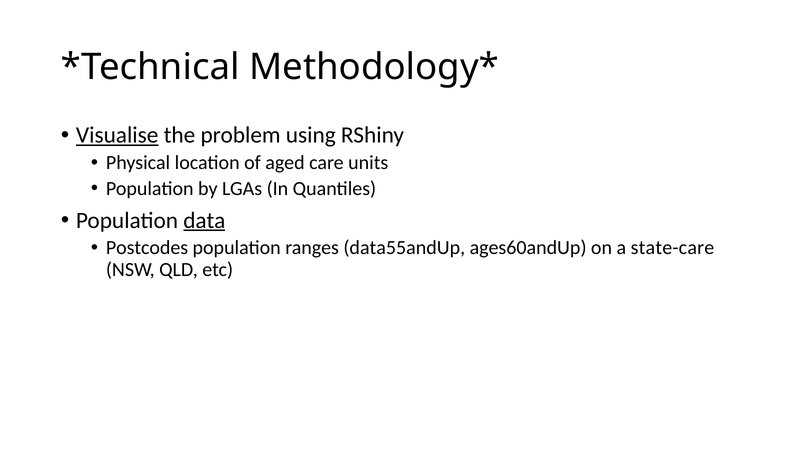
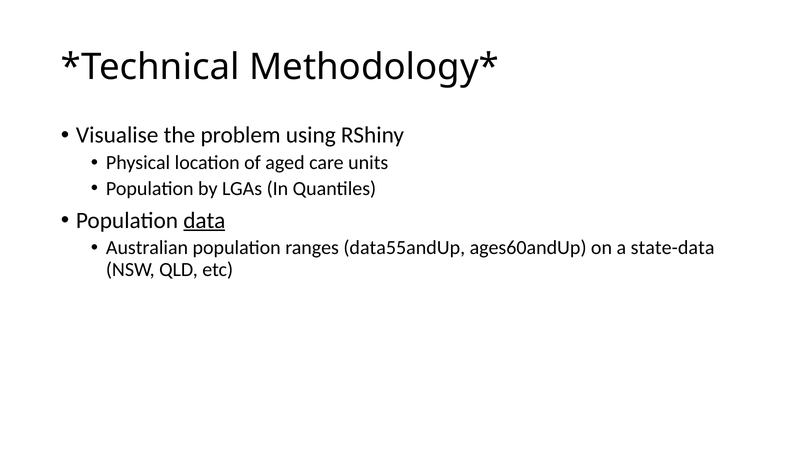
Visualise underline: present -> none
Postcodes: Postcodes -> Australian
state-care: state-care -> state-data
